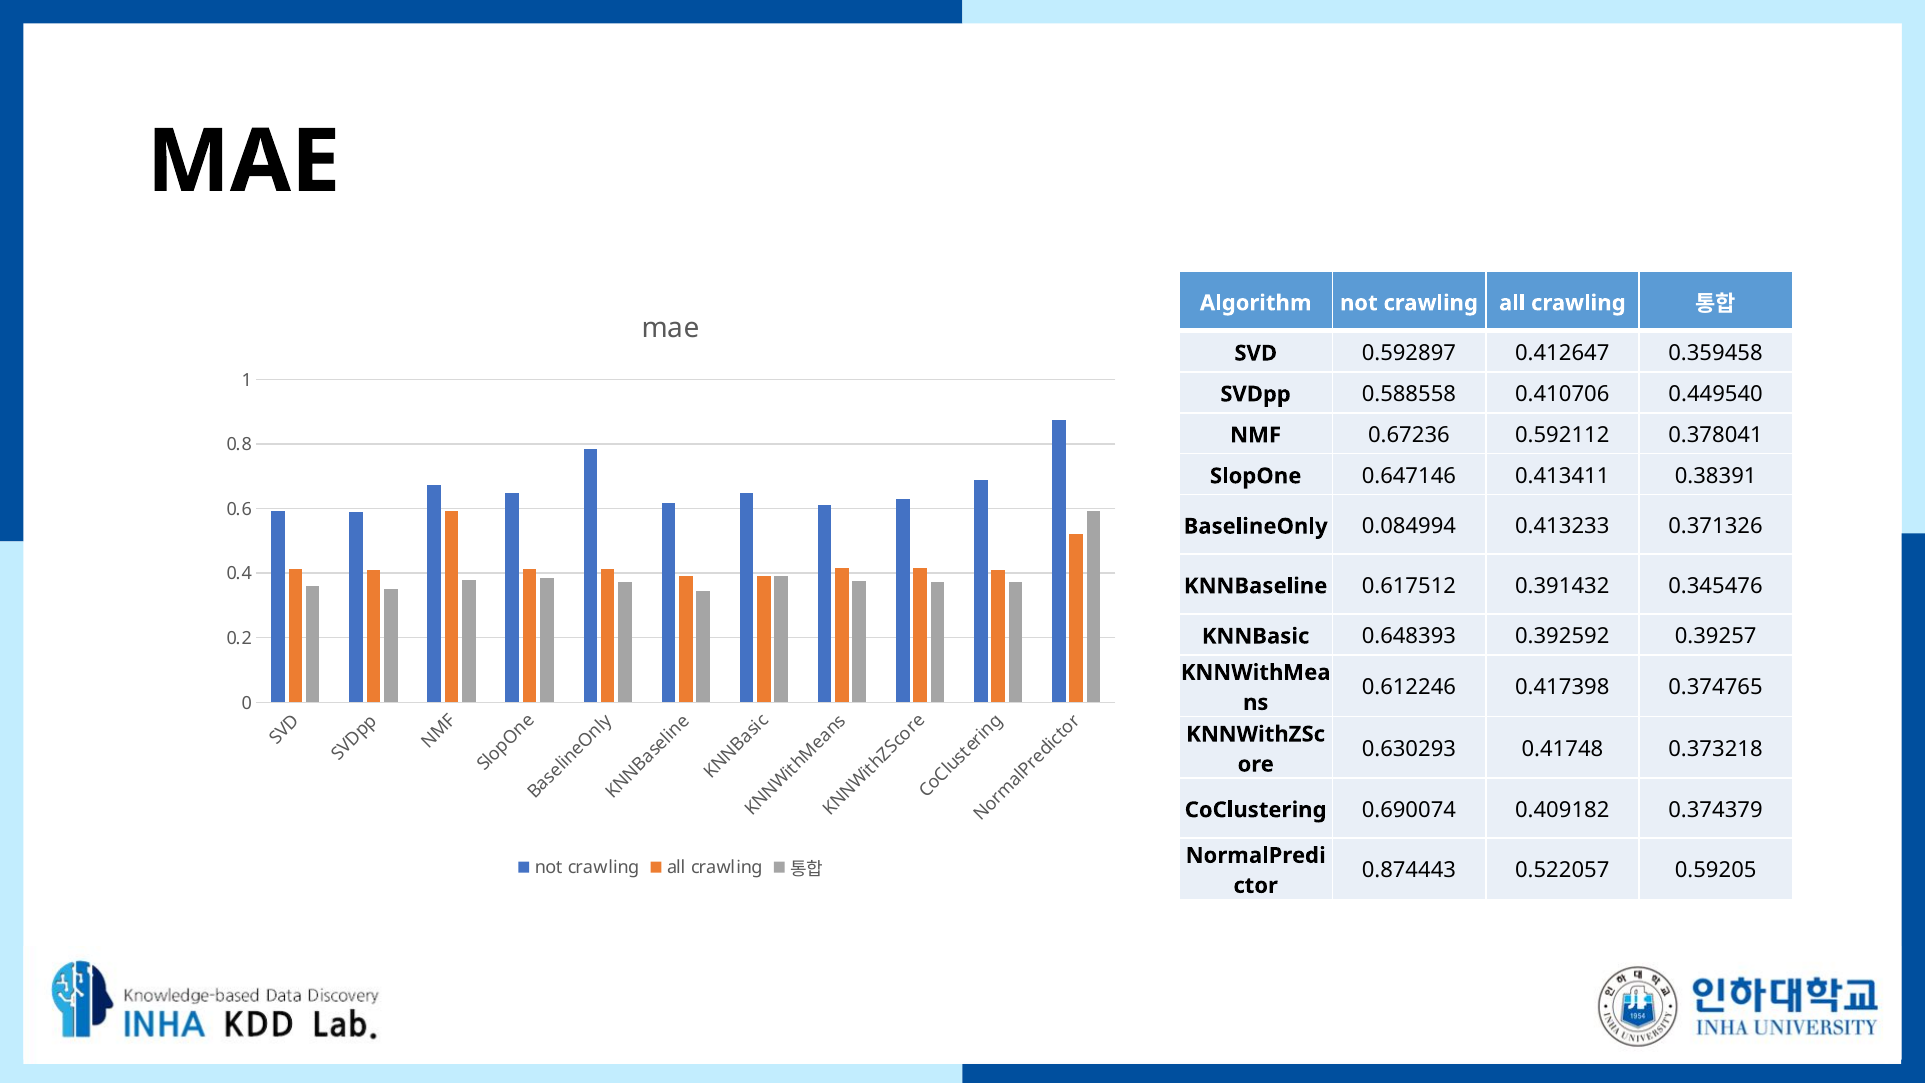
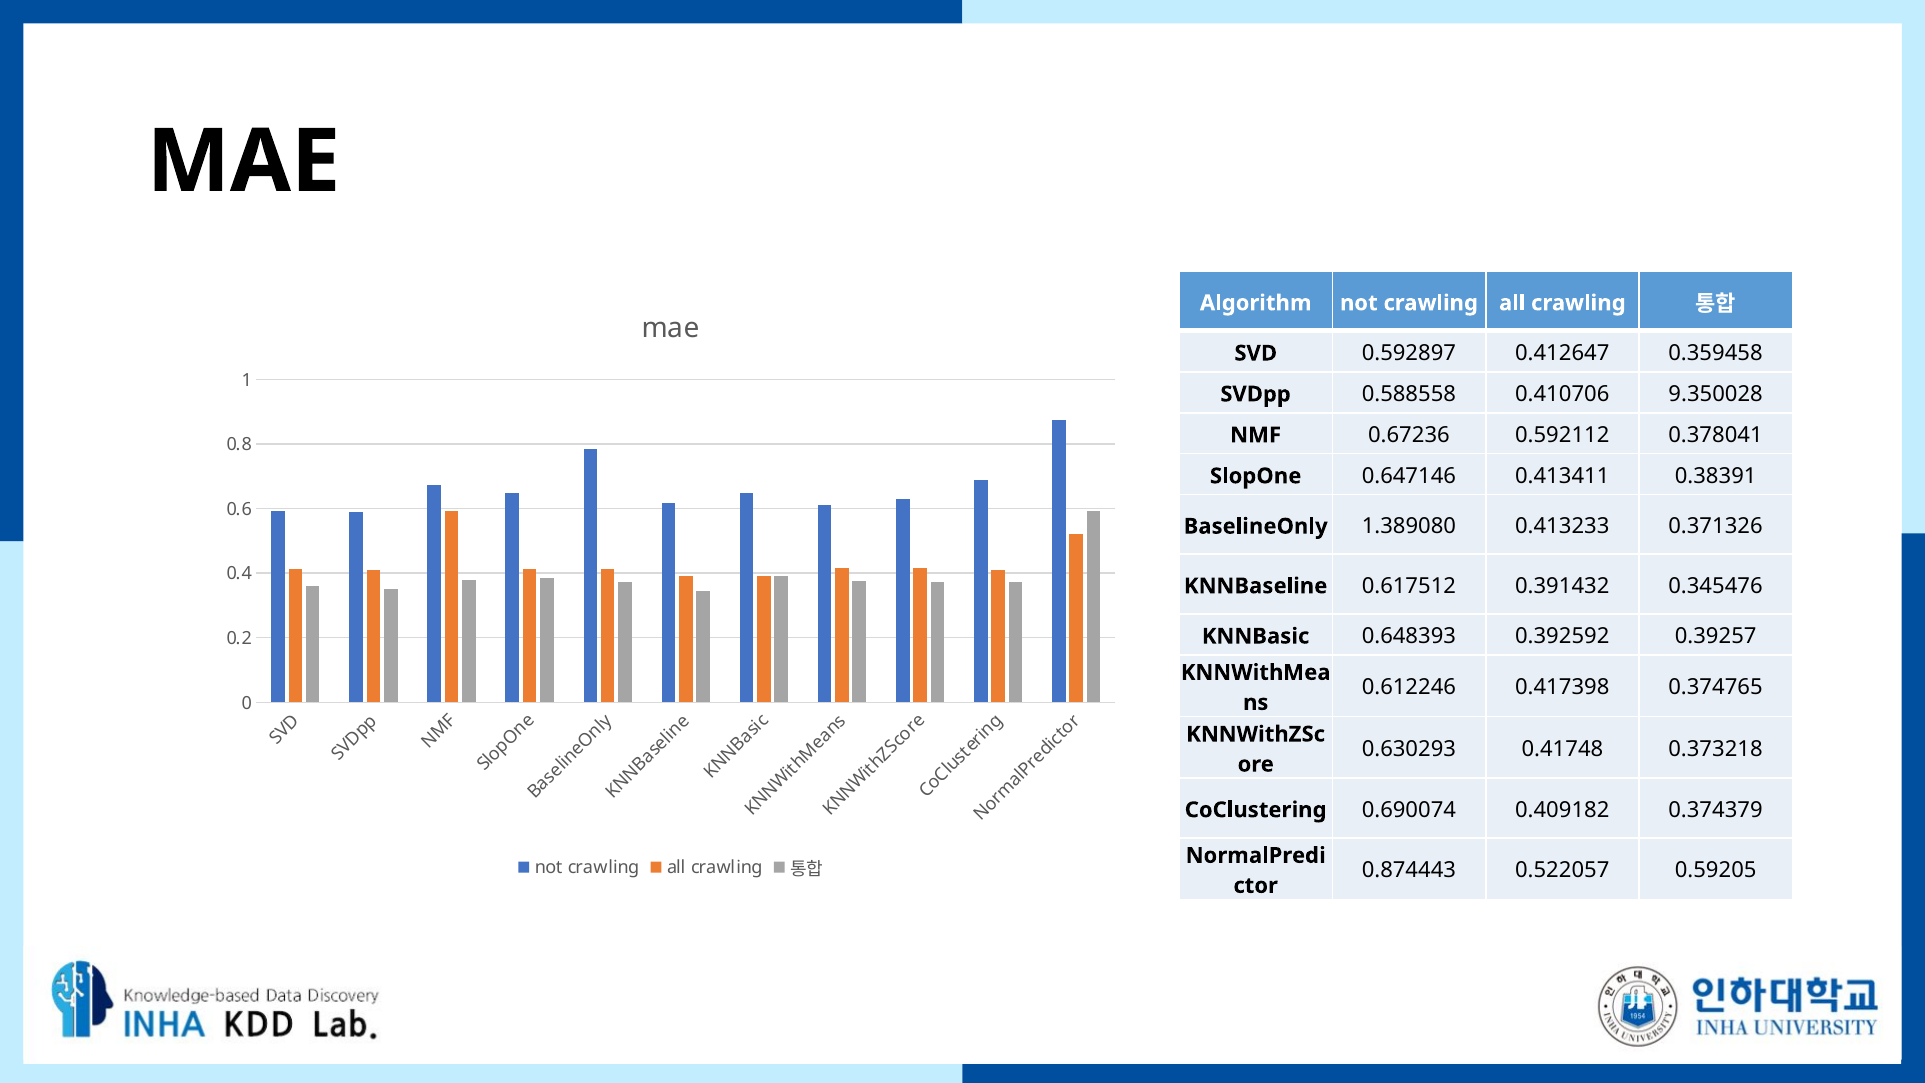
0.449540: 0.449540 -> 9.350028
0.084994: 0.084994 -> 1.389080
